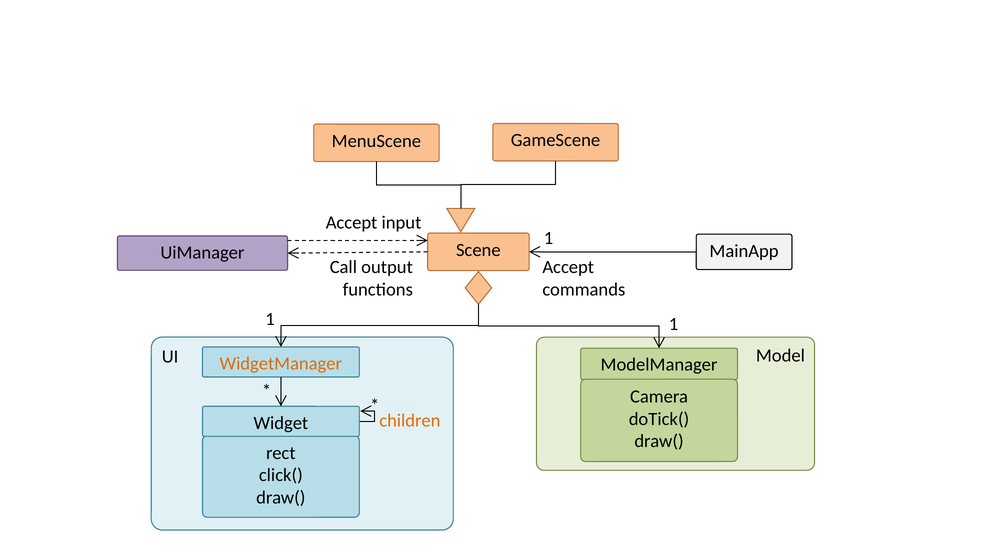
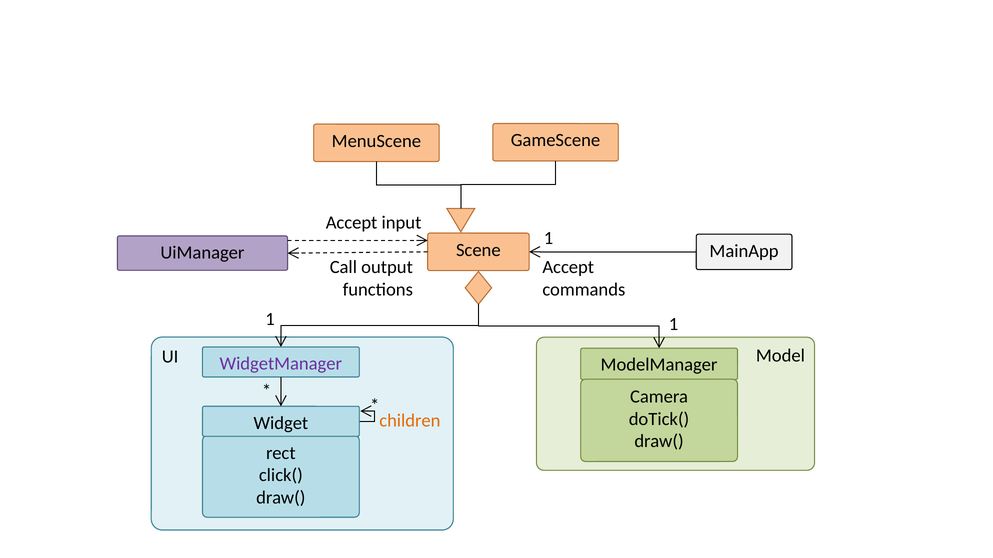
WidgetManager colour: orange -> purple
